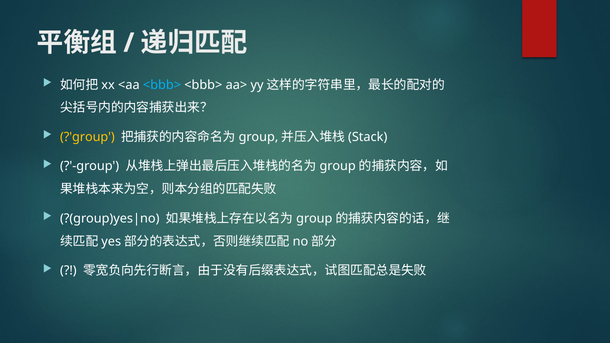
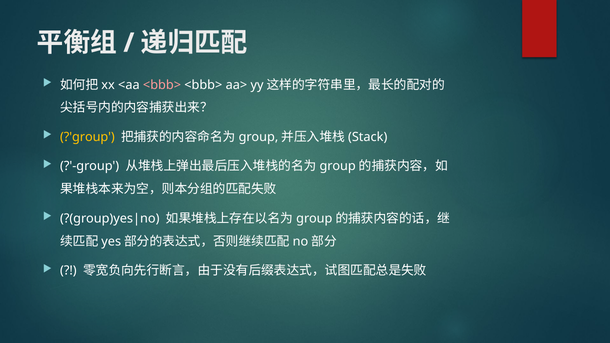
<bbb> at (162, 85) colour: light blue -> pink
